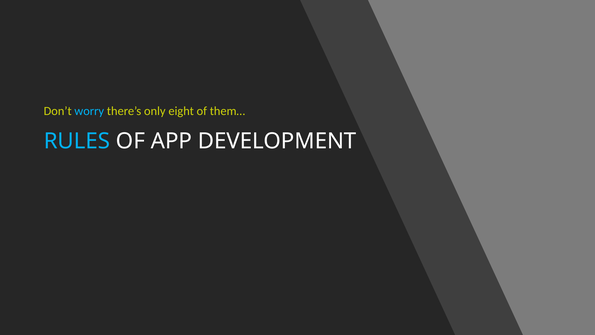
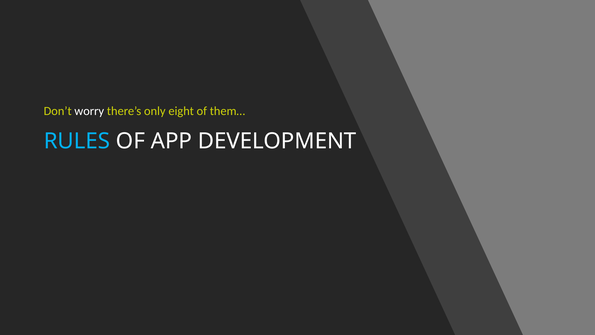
worry colour: light blue -> white
